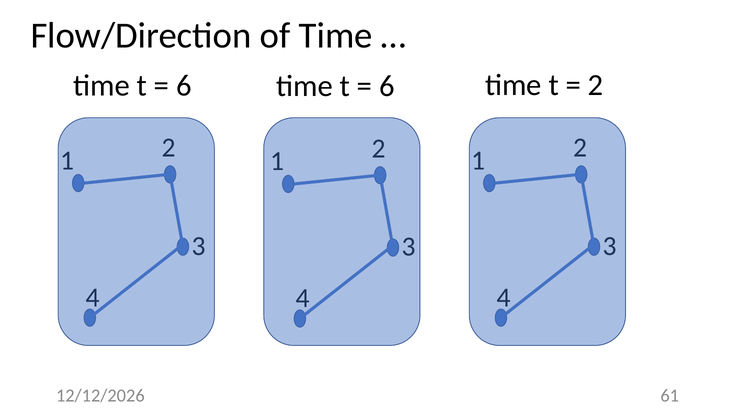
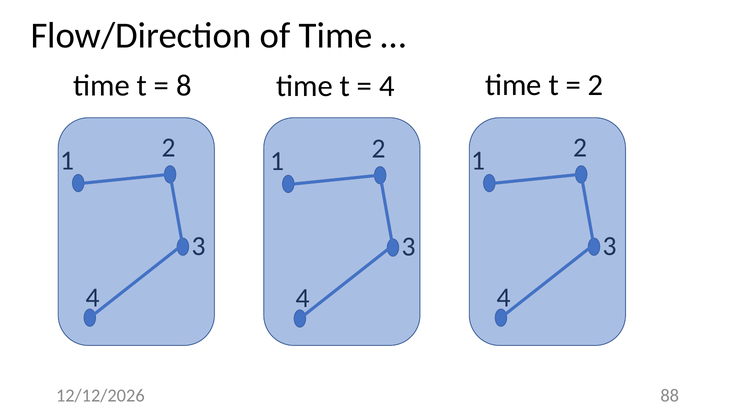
6 at (184, 85): 6 -> 8
6 at (387, 86): 6 -> 4
61: 61 -> 88
